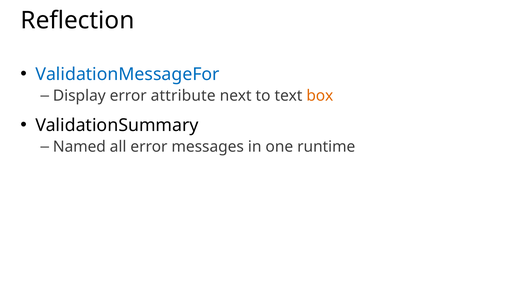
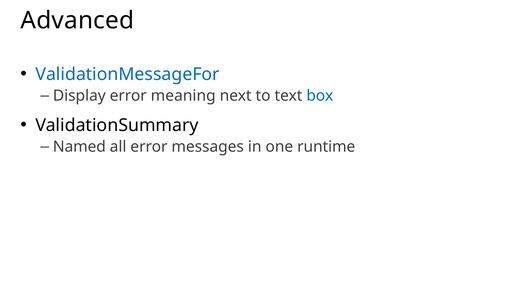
Reflection: Reflection -> Advanced
attribute: attribute -> meaning
box colour: orange -> blue
